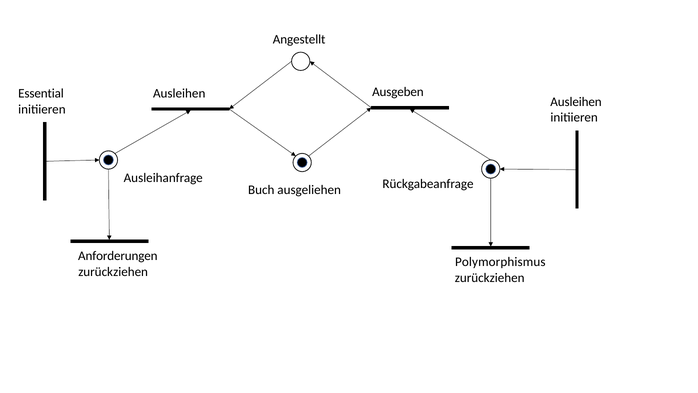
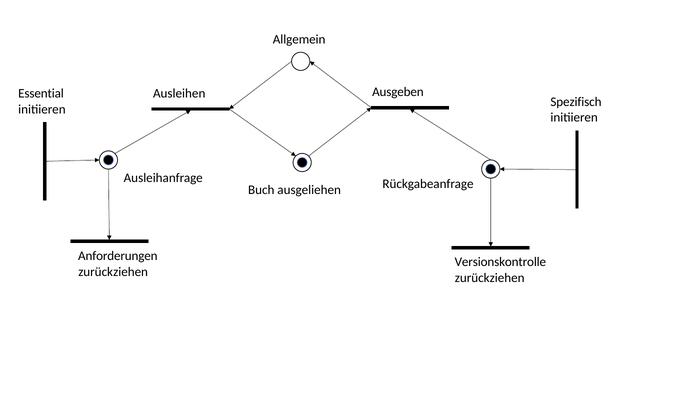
Angestellt: Angestellt -> Allgemein
Ausleihen at (576, 102): Ausleihen -> Spezifisch
Polymorphismus: Polymorphismus -> Versionskontrolle
